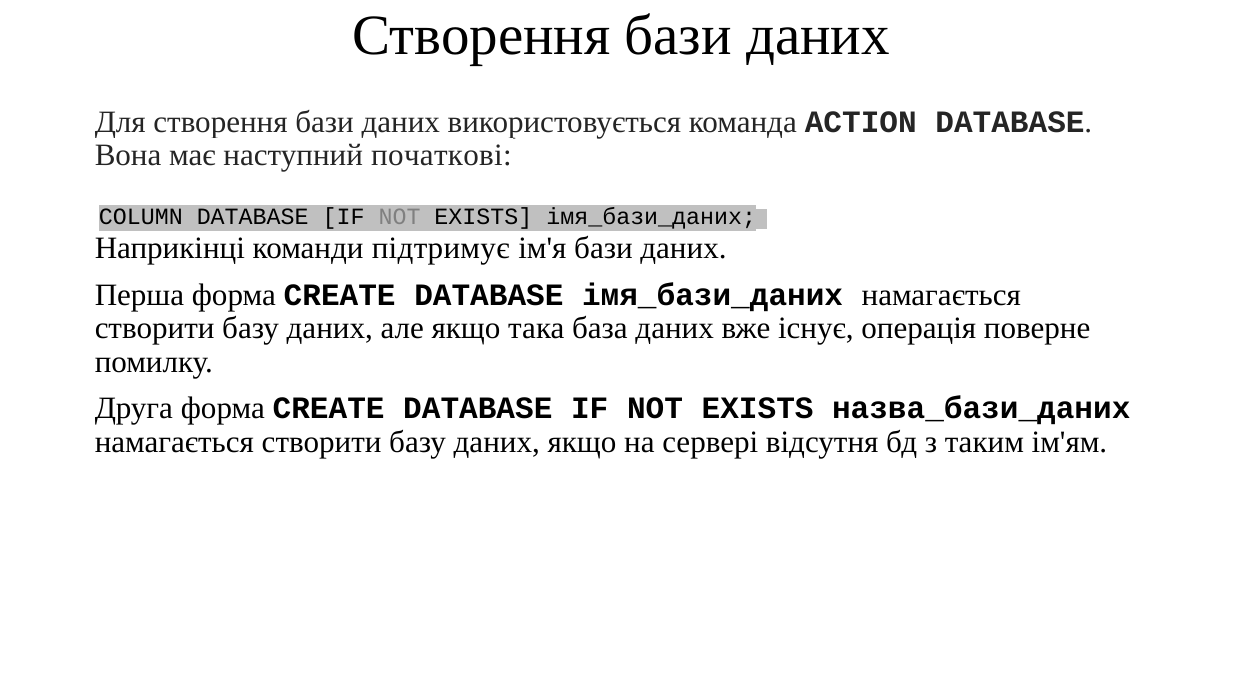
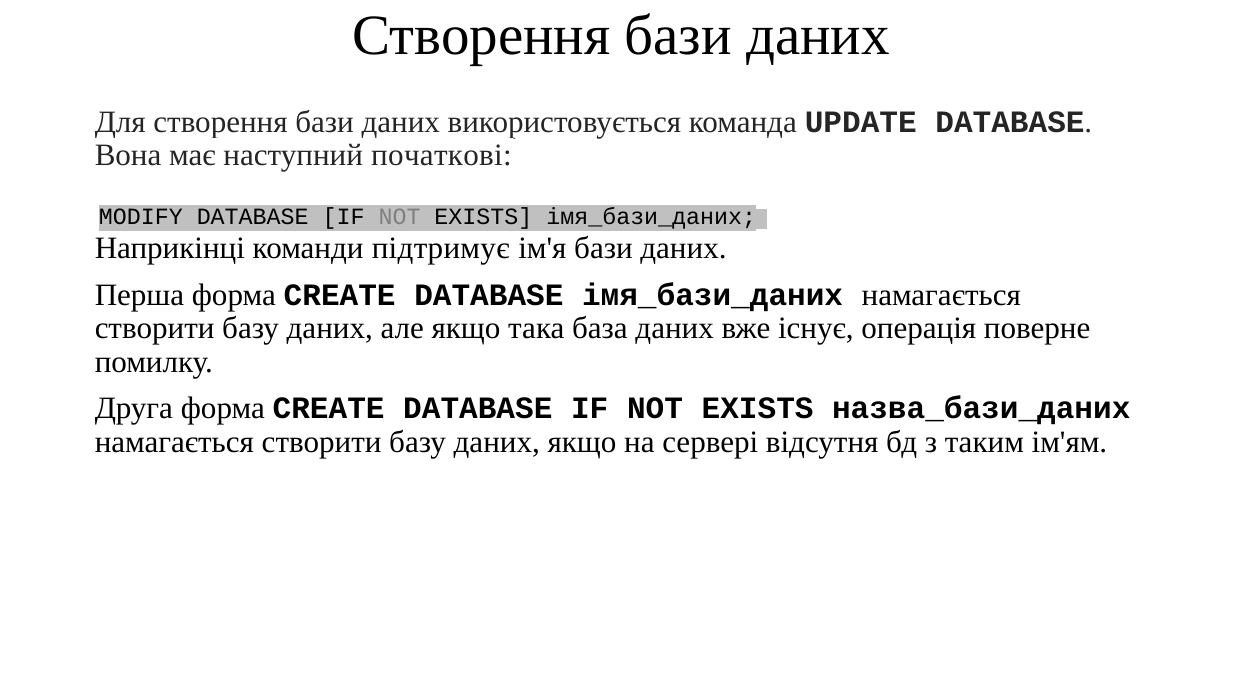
ACTION: ACTION -> UPDATE
COLUMN: COLUMN -> MODIFY
